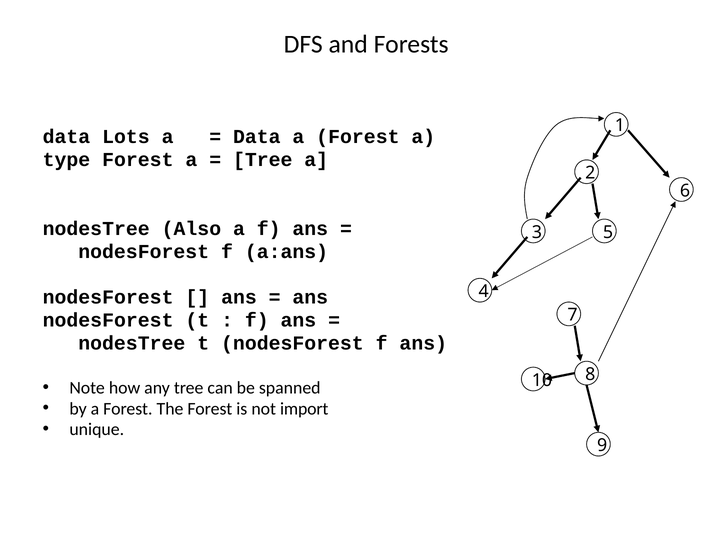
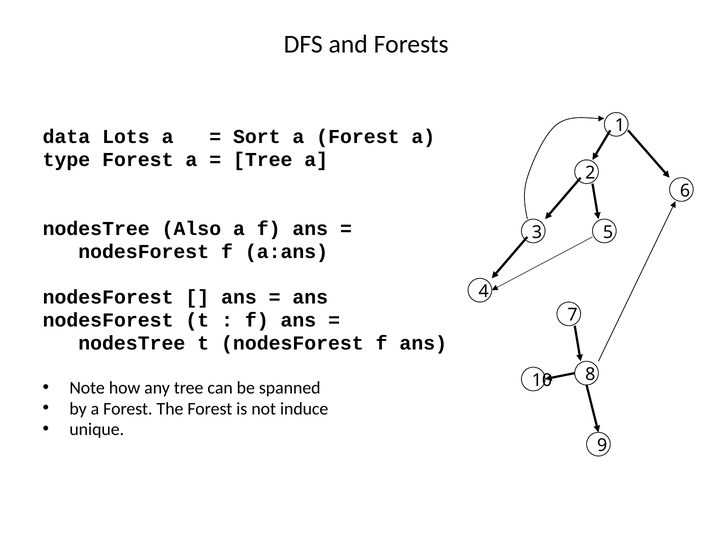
Data at (257, 137): Data -> Sort
import: import -> induce
